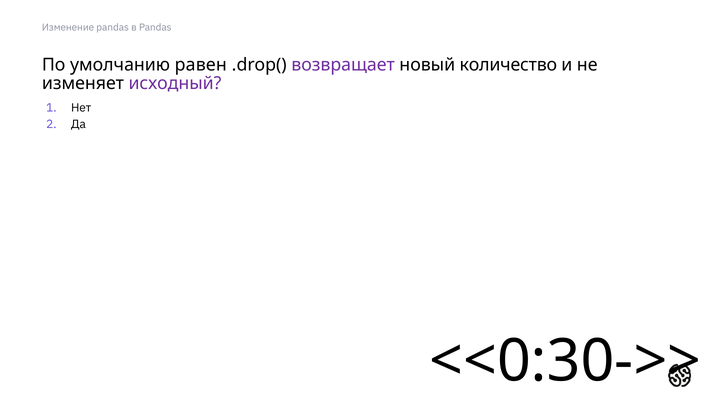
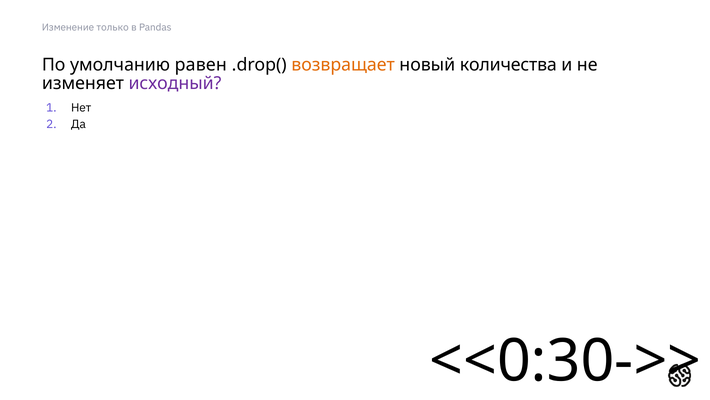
Изменение pandas: pandas -> только
возвращает colour: purple -> orange
количество: количество -> количества
